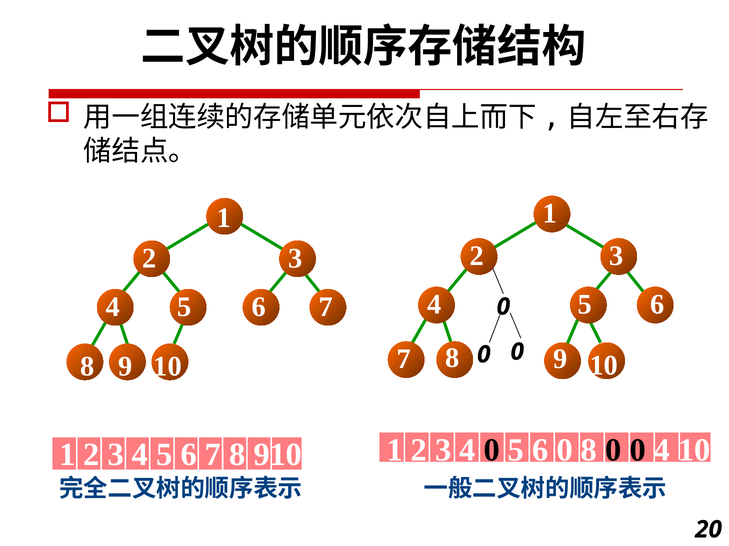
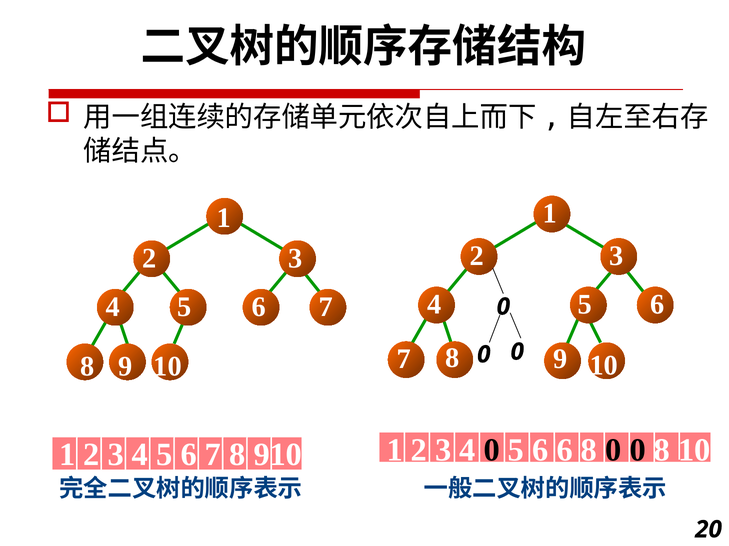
6 0: 0 -> 6
0 4: 4 -> 8
